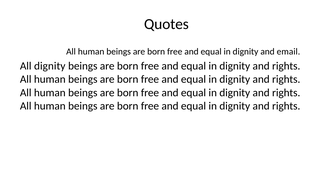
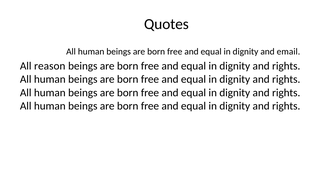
All dignity: dignity -> reason
